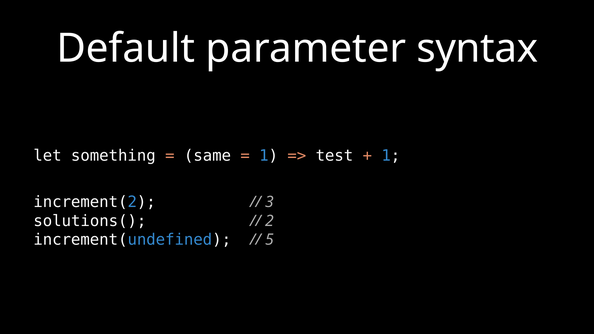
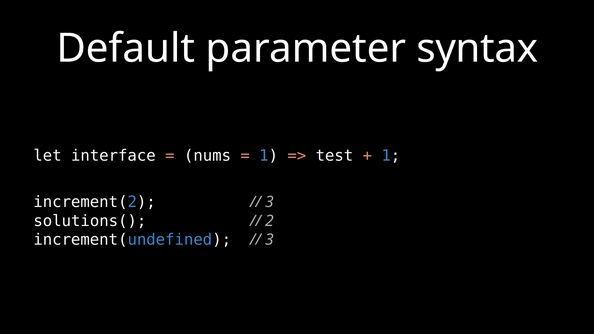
something: something -> interface
same: same -> nums
5 at (269, 240): 5 -> 3
